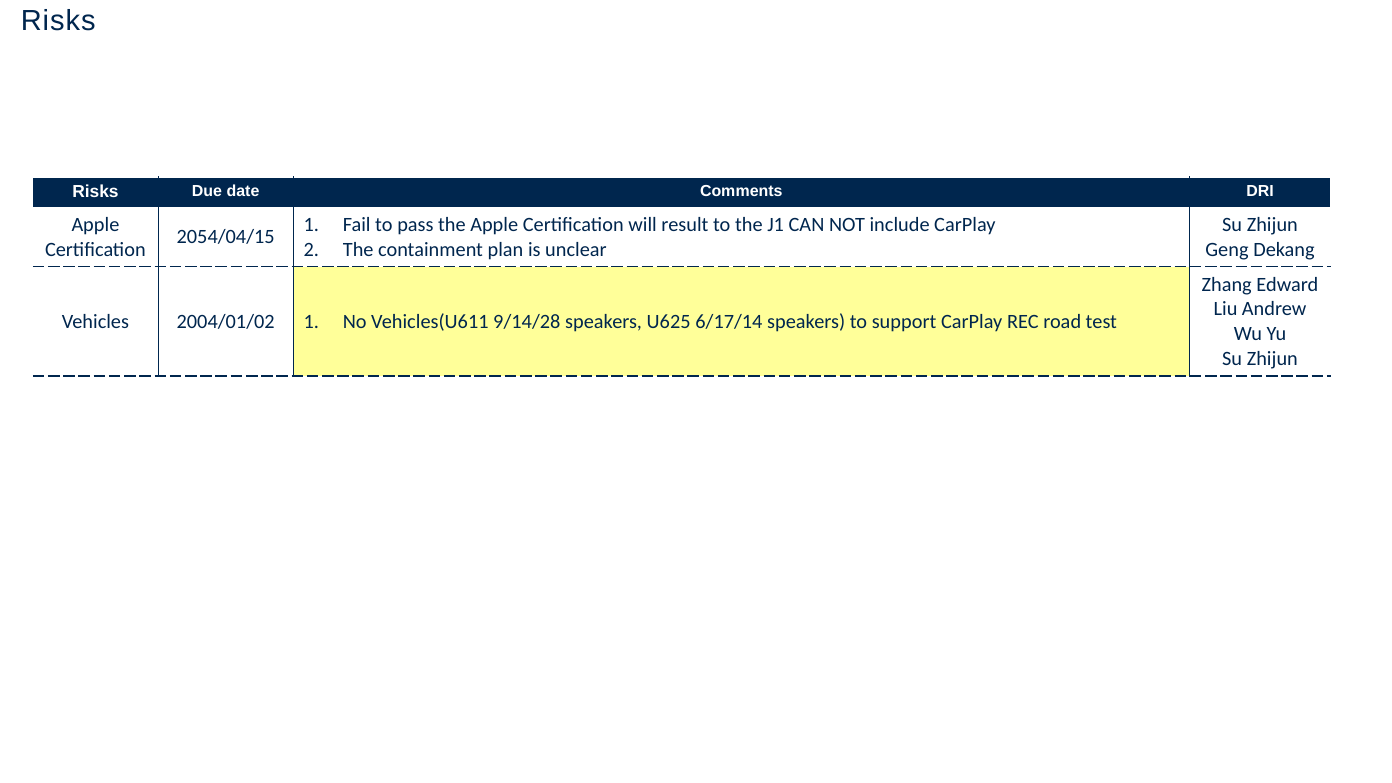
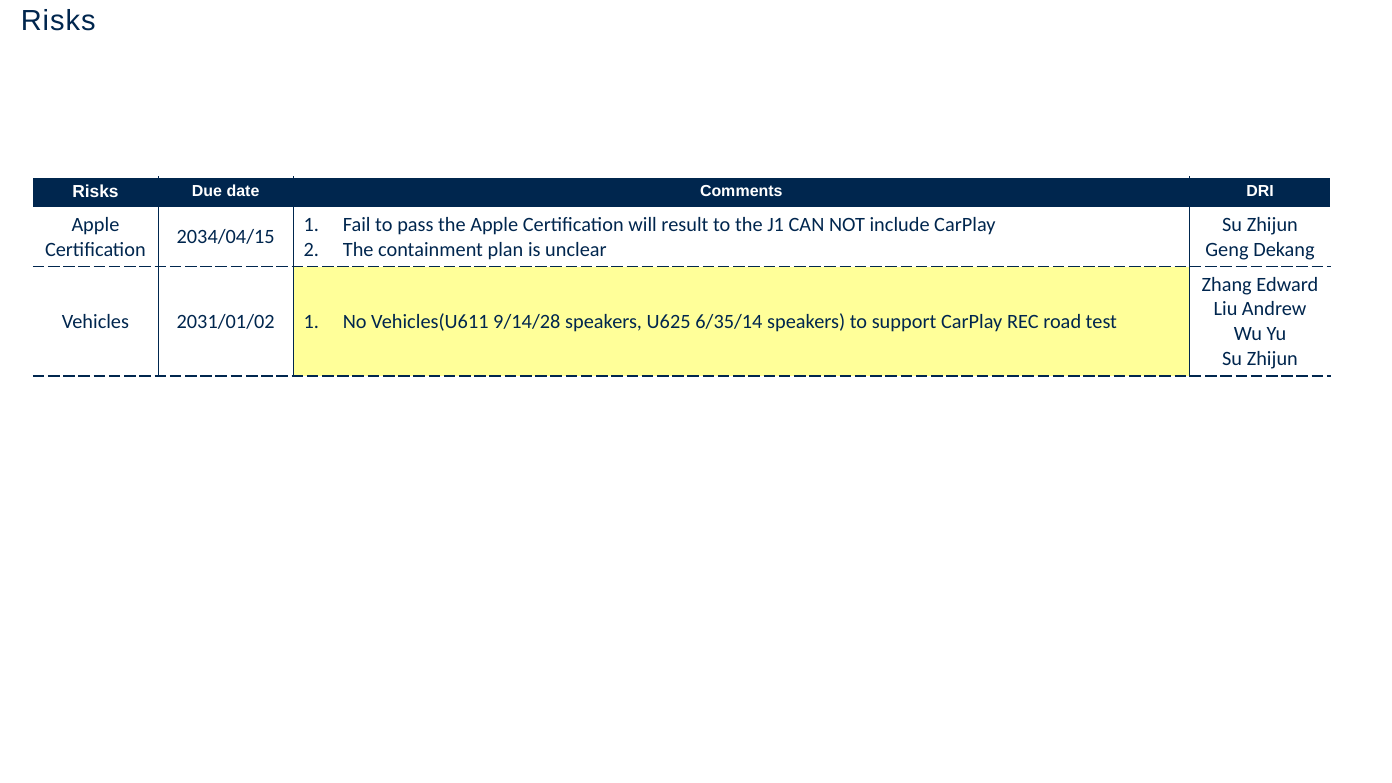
2054/04/15: 2054/04/15 -> 2034/04/15
2004/01/02: 2004/01/02 -> 2031/01/02
6/17/14: 6/17/14 -> 6/35/14
